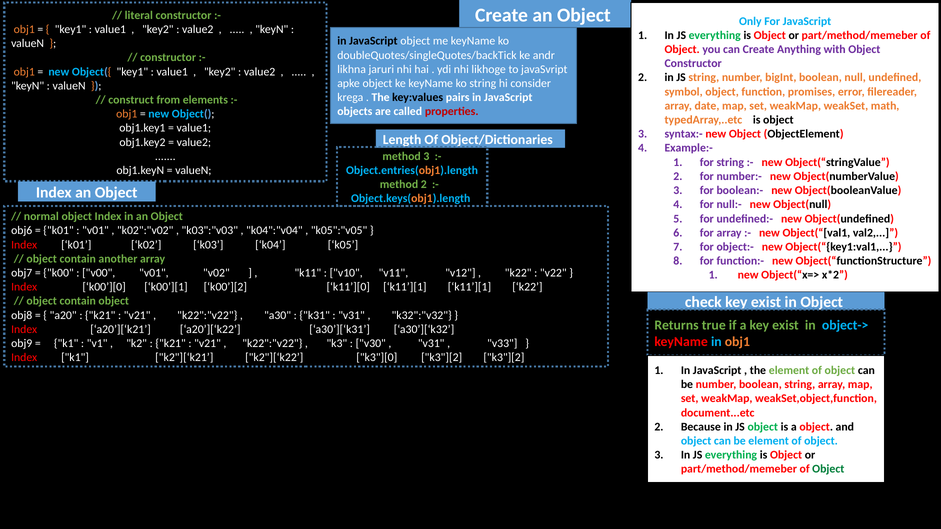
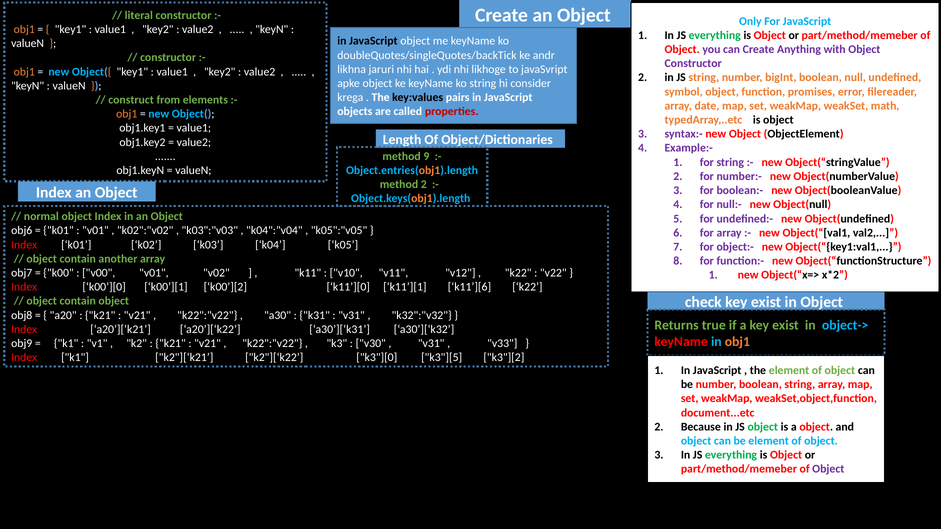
method 3: 3 -> 9
k11’][1 k11’][1: k11’][1 -> k11’][6
k3"][0 k3"][2: k3"][2 -> k3"][5
Object at (828, 469) colour: green -> purple
